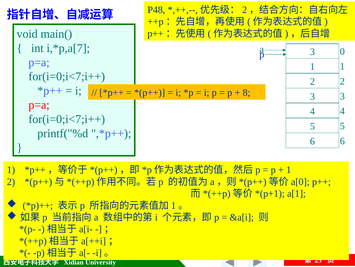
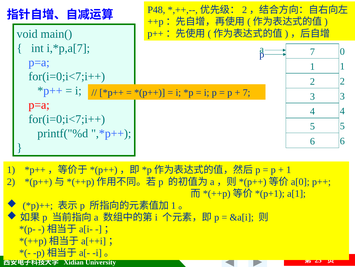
3 at (312, 52): 3 -> 7
8 at (247, 92): 8 -> 7
